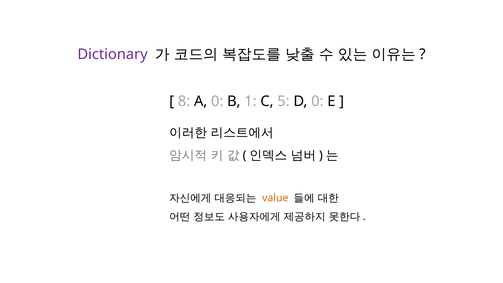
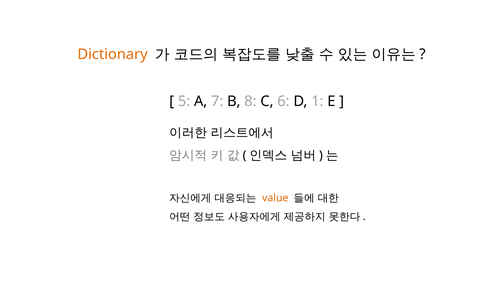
Dictionary colour: purple -> orange
8: 8 -> 5
A 0: 0 -> 7
1: 1 -> 8
5: 5 -> 6
D 0: 0 -> 1
